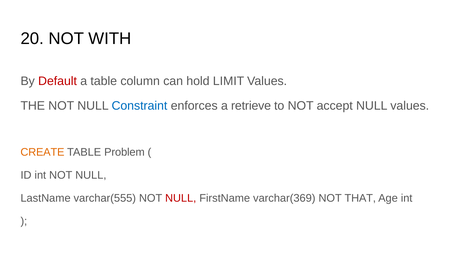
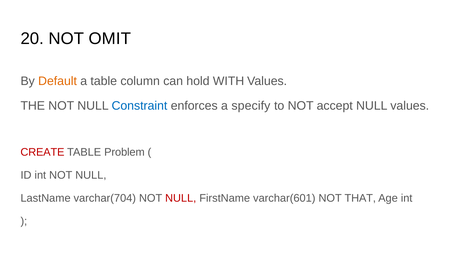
WITH: WITH -> OMIT
Default colour: red -> orange
LIMIT: LIMIT -> WITH
retrieve: retrieve -> specify
CREATE colour: orange -> red
varchar(555: varchar(555 -> varchar(704
varchar(369: varchar(369 -> varchar(601
